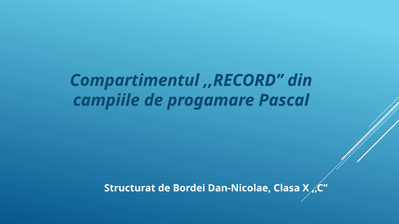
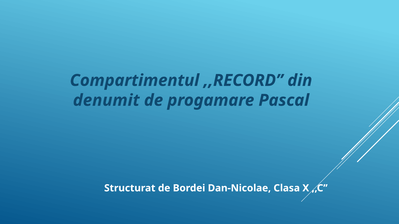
campiile: campiile -> denumit
